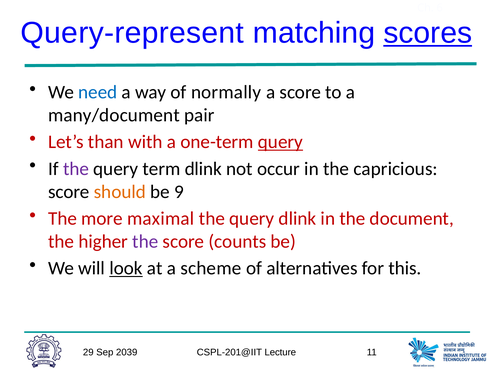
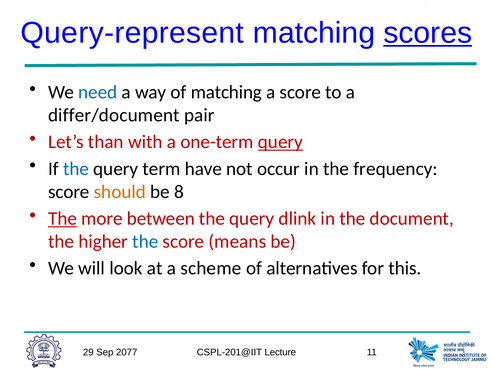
of normally: normally -> matching
many/document: many/document -> differ/document
the at (76, 169) colour: purple -> blue
term dlink: dlink -> have
capricious: capricious -> frequency
9: 9 -> 8
The at (63, 219) underline: none -> present
maximal: maximal -> between
the at (145, 242) colour: purple -> blue
counts: counts -> means
look underline: present -> none
2039: 2039 -> 2077
